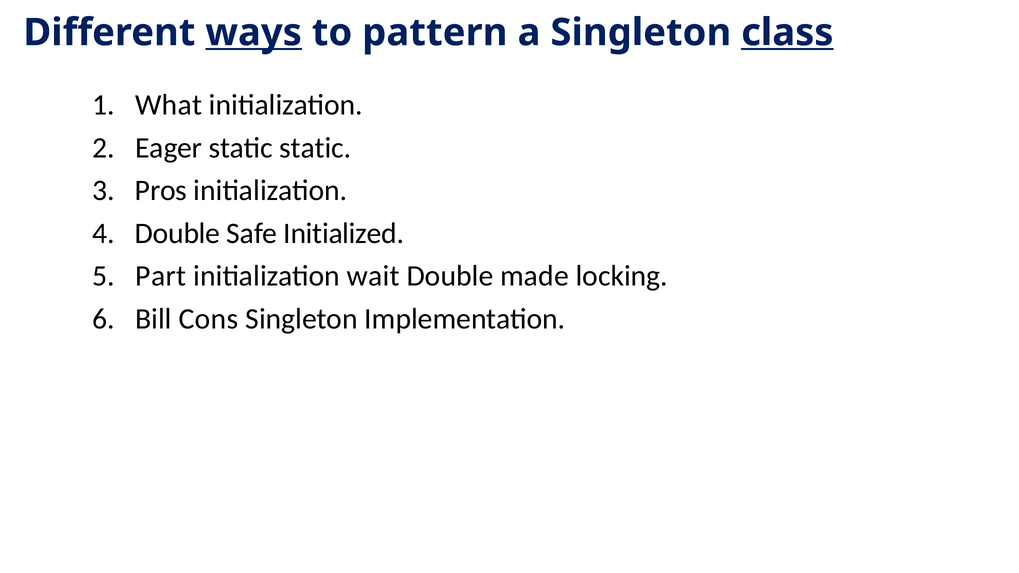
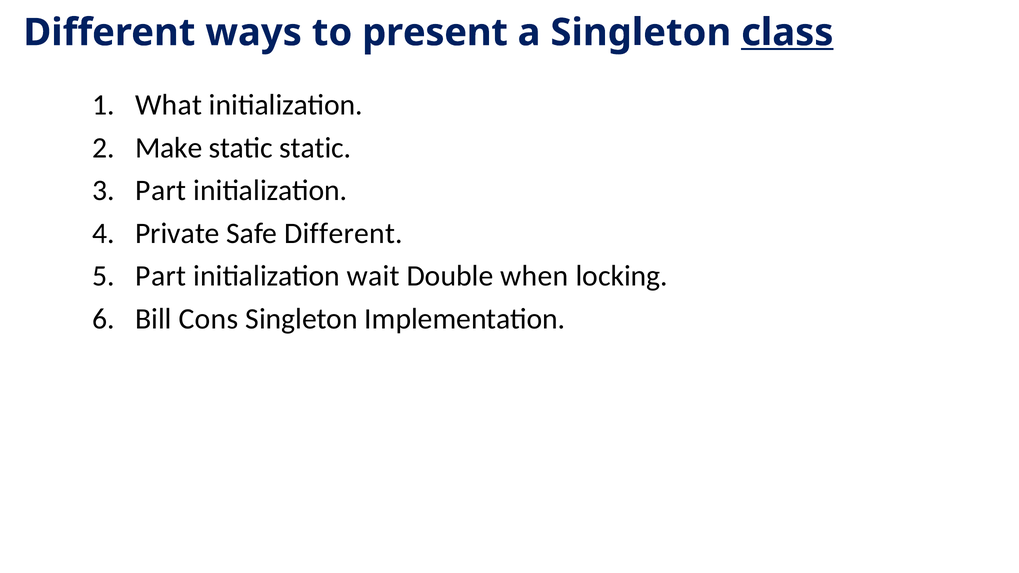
ways underline: present -> none
pattern: pattern -> present
Eager: Eager -> Make
Pros at (161, 191): Pros -> Part
Double at (178, 233): Double -> Private
Safe Initialized: Initialized -> Different
made: made -> when
